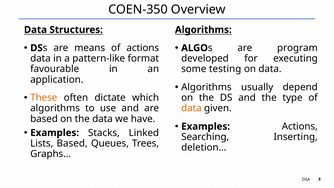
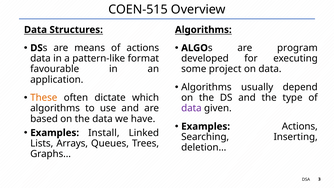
COEN-350: COEN-350 -> COEN-515
testing: testing -> project
data at (191, 108) colour: orange -> purple
Stacks: Stacks -> Install
Lists Based: Based -> Arrays
